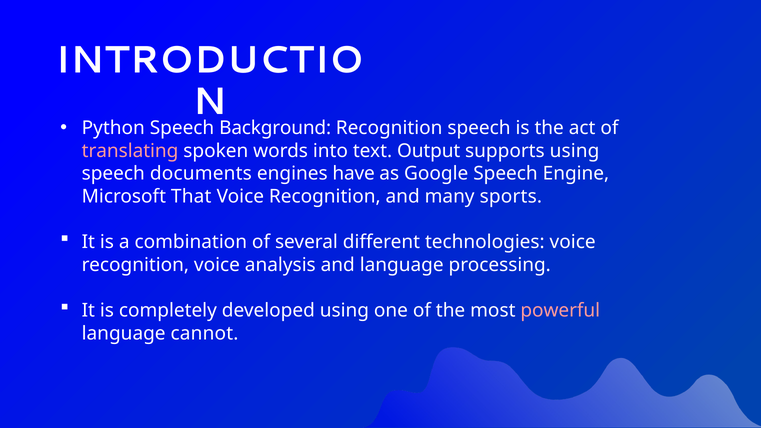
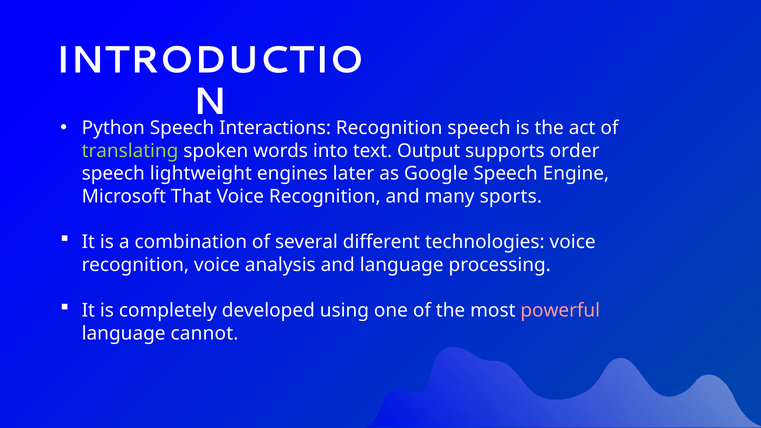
Background: Background -> Interactions
translating colour: pink -> light green
supports using: using -> order
documents: documents -> lightweight
have: have -> later
